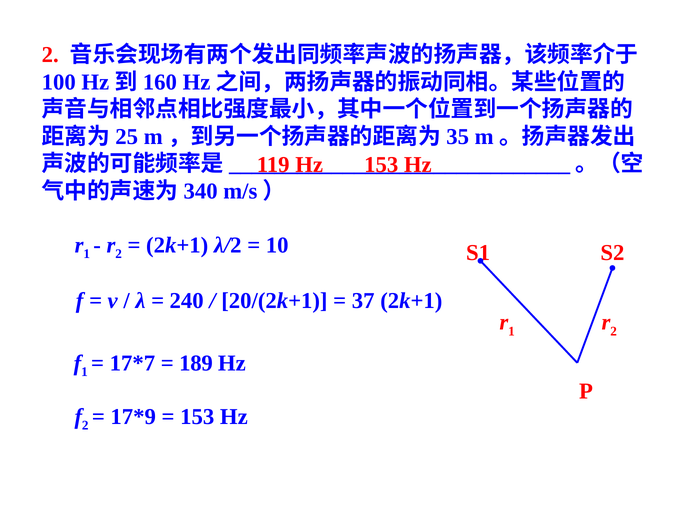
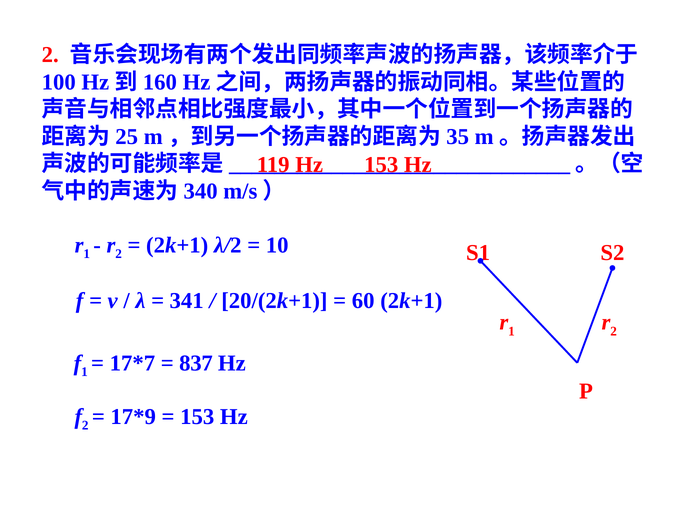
240: 240 -> 341
37: 37 -> 60
189: 189 -> 837
